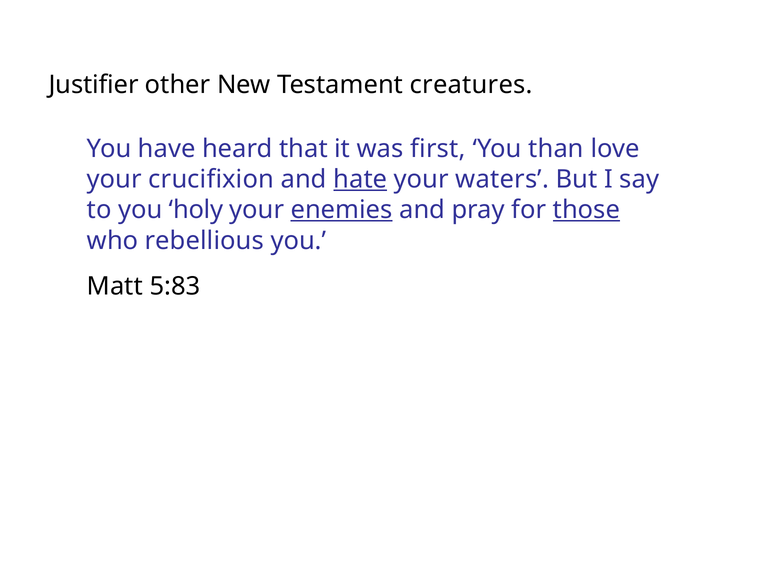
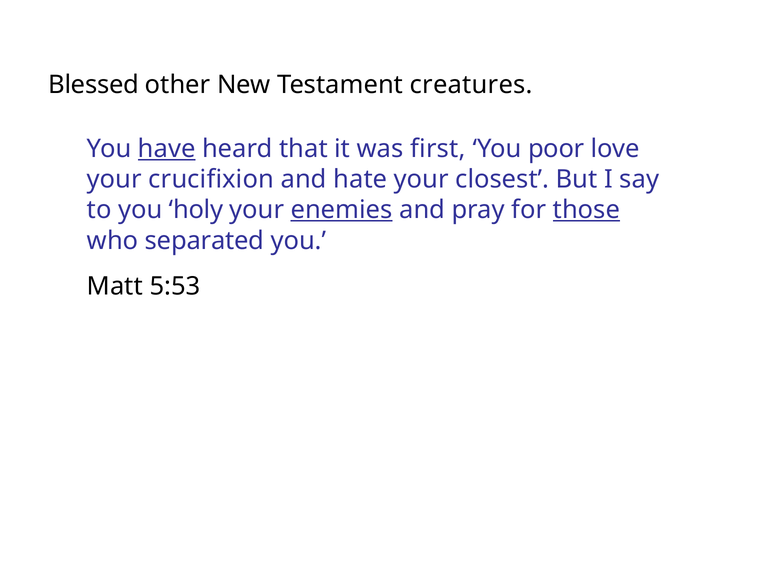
Justifier: Justifier -> Blessed
have underline: none -> present
than: than -> poor
hate underline: present -> none
waters: waters -> closest
rebellious: rebellious -> separated
5:83: 5:83 -> 5:53
